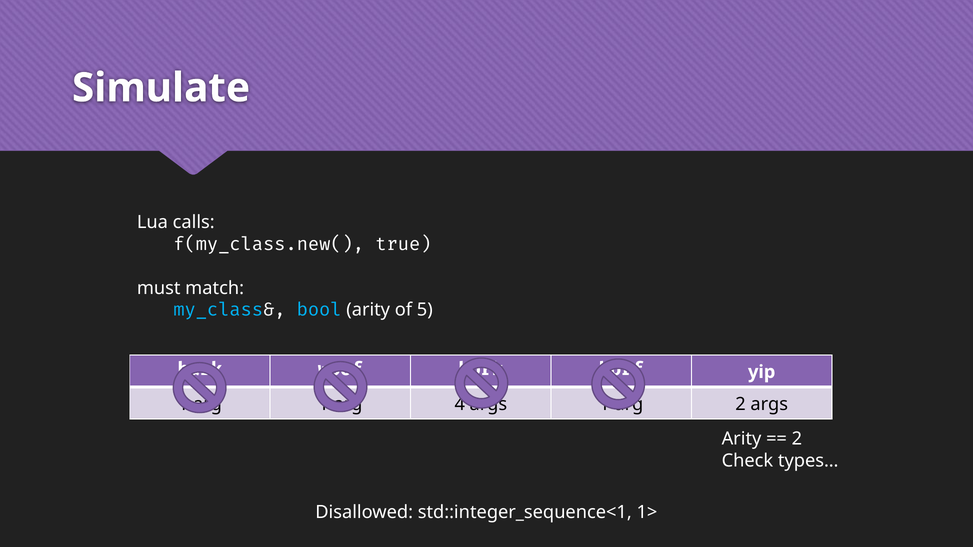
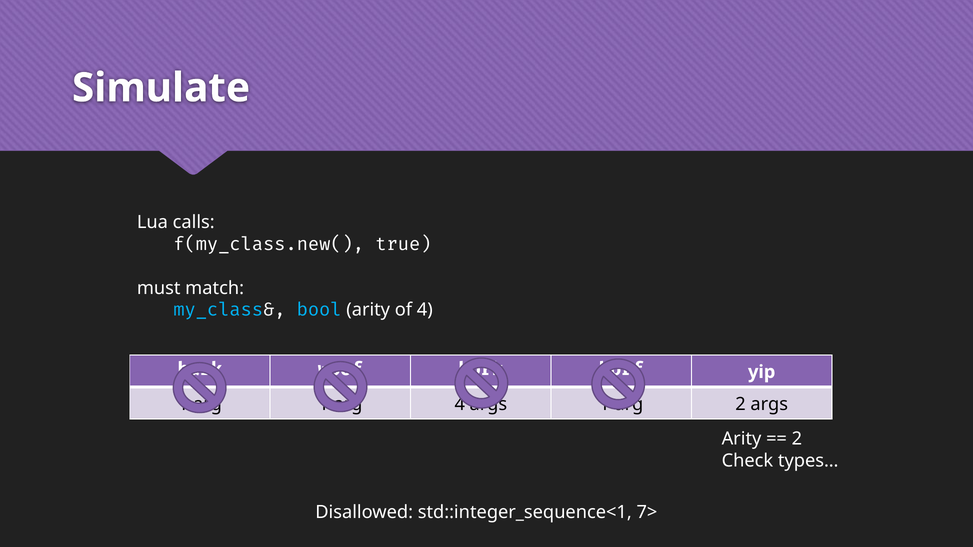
of 5: 5 -> 4
1>: 1> -> 7>
